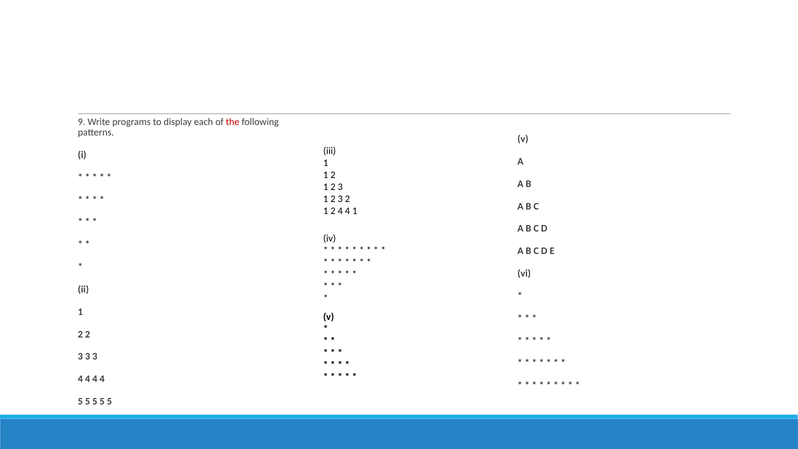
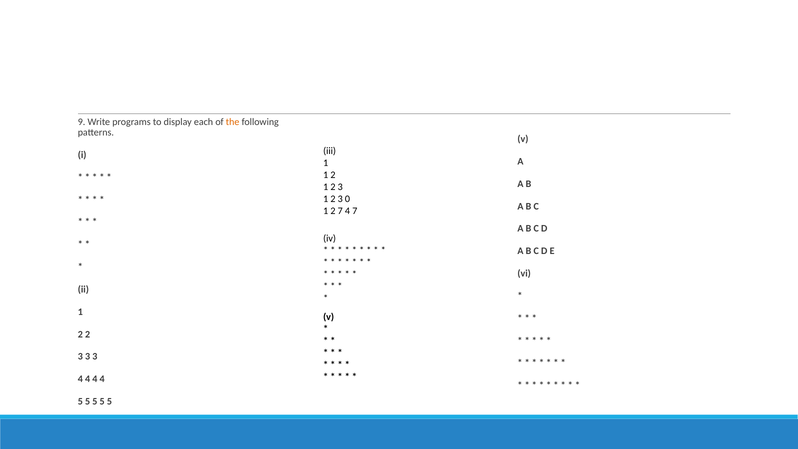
the colour: red -> orange
3 2: 2 -> 0
2 4: 4 -> 7
4 1: 1 -> 7
